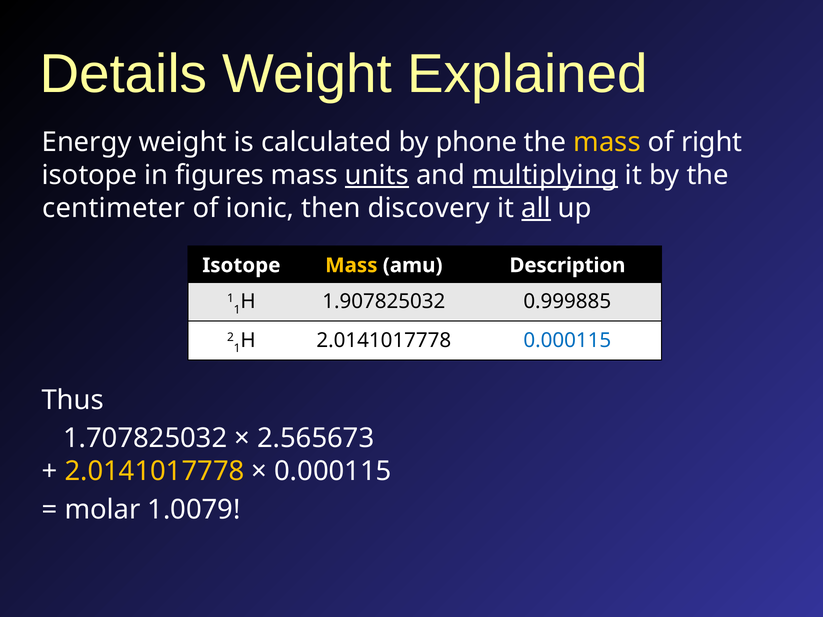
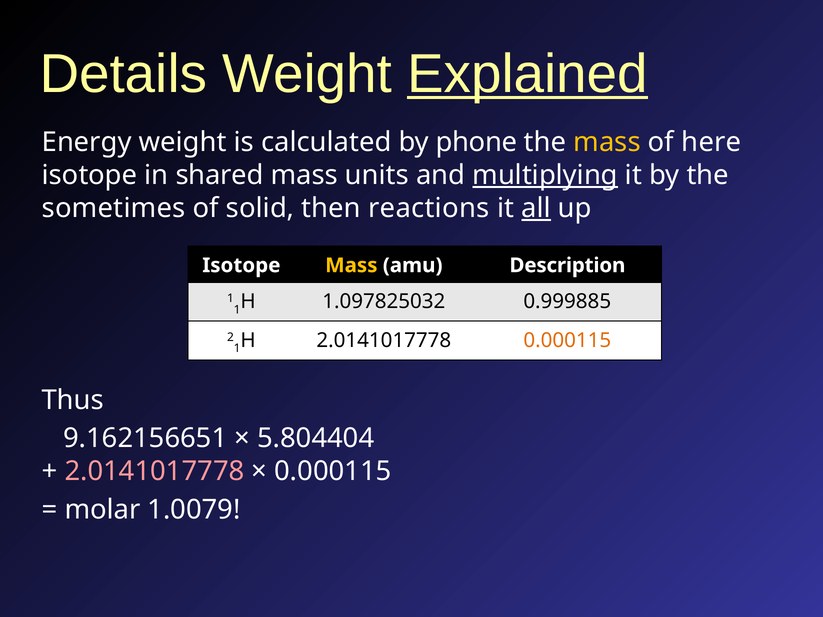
Explained underline: none -> present
right: right -> here
figures: figures -> shared
units underline: present -> none
centimeter: centimeter -> sometimes
ionic: ionic -> solid
discovery: discovery -> reactions
1.907825032: 1.907825032 -> 1.097825032
0.000115 at (567, 341) colour: blue -> orange
1.707825032: 1.707825032 -> 9.162156651
2.565673: 2.565673 -> 5.804404
2.0141017778 at (154, 472) colour: yellow -> pink
